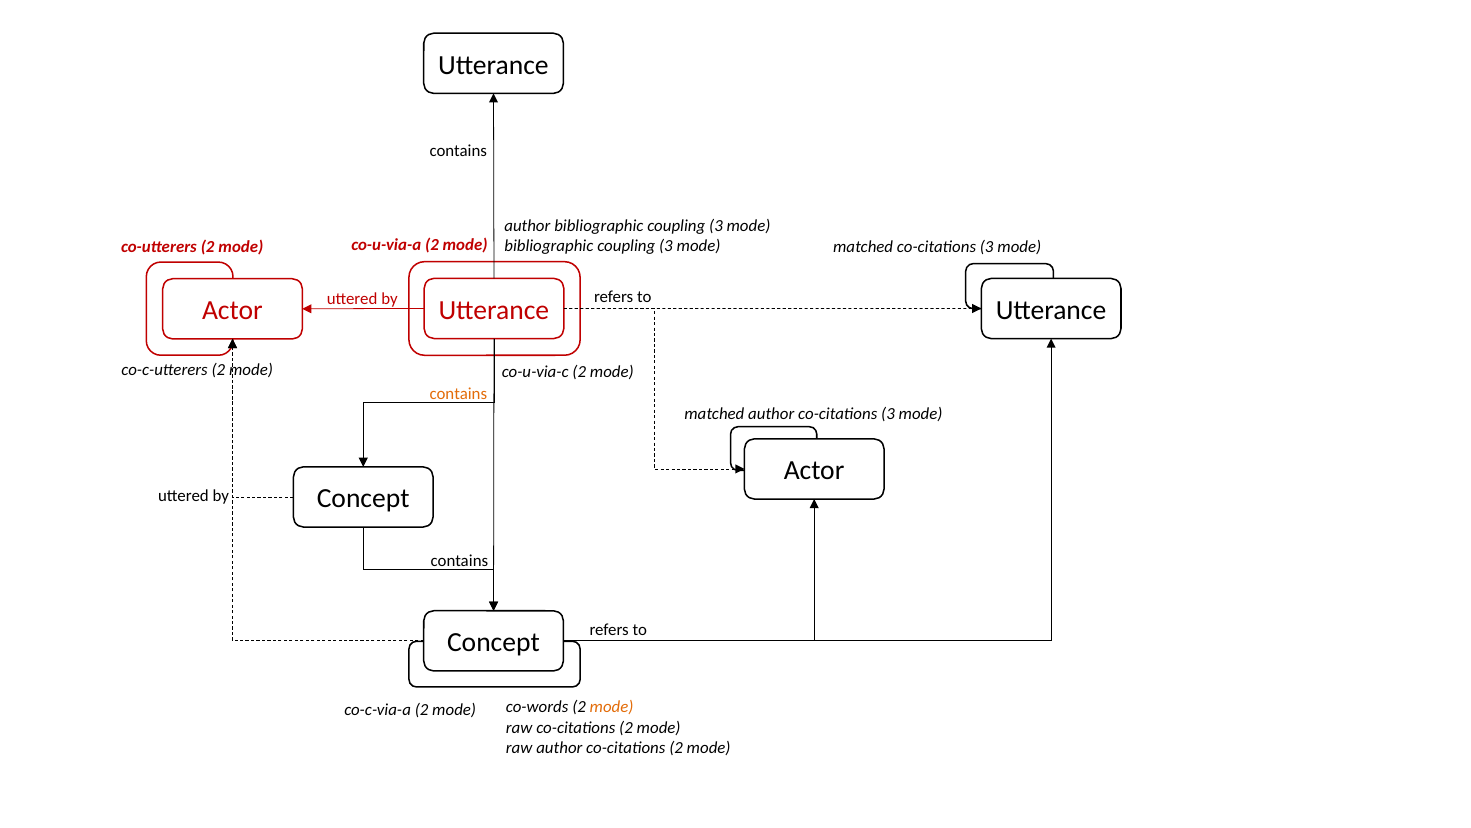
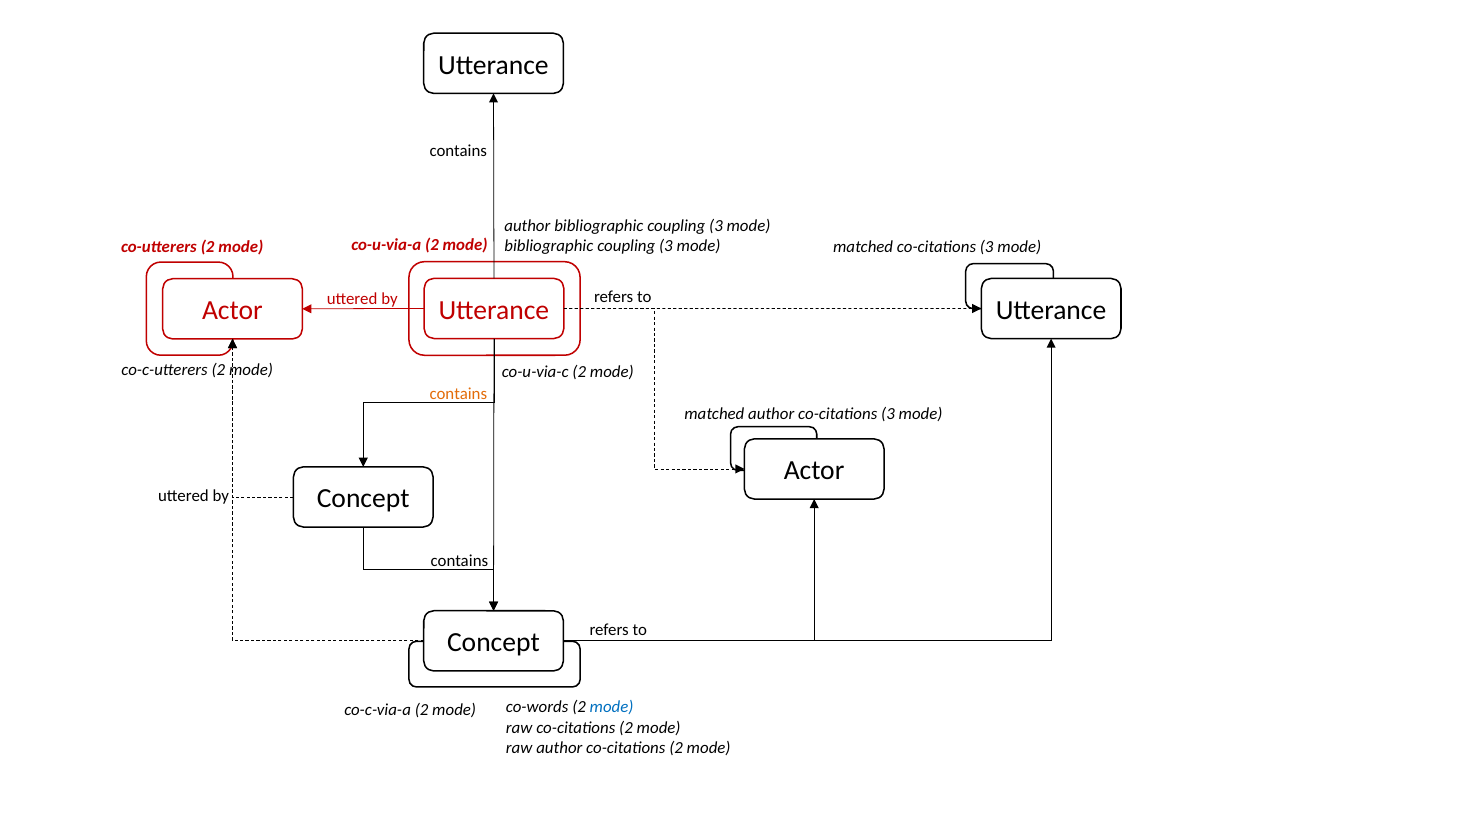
mode at (612, 707) colour: orange -> blue
